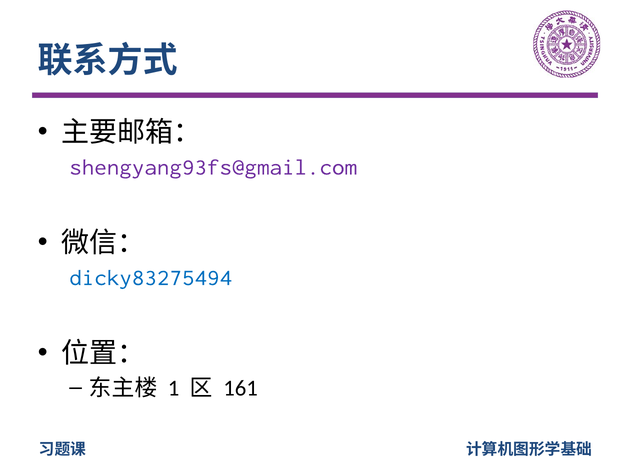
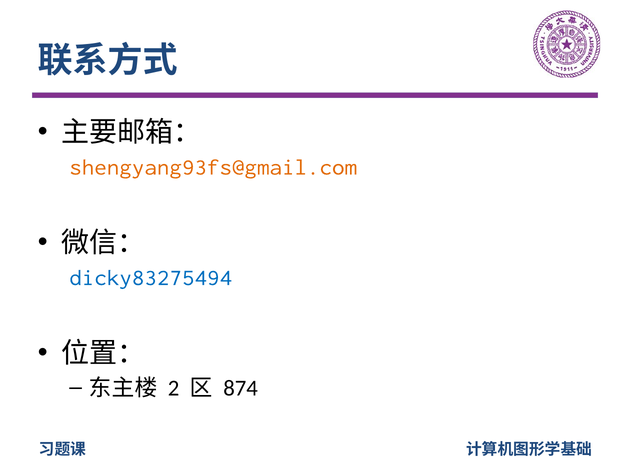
shengyang93fs@gmail.com colour: purple -> orange
1: 1 -> 2
161: 161 -> 874
